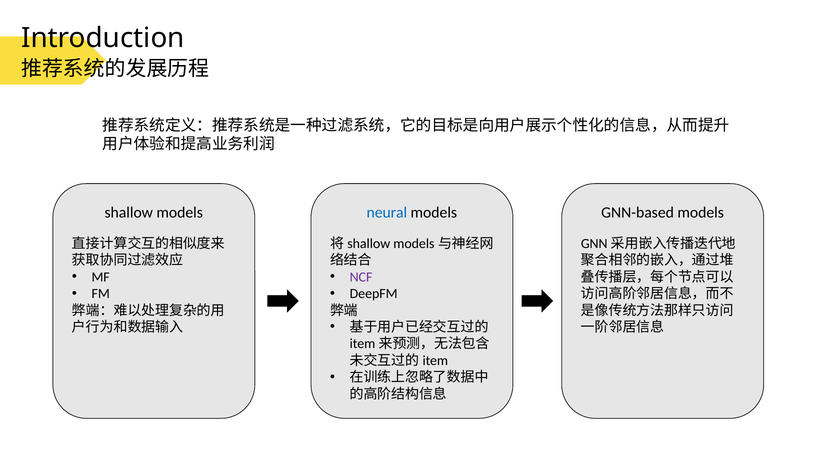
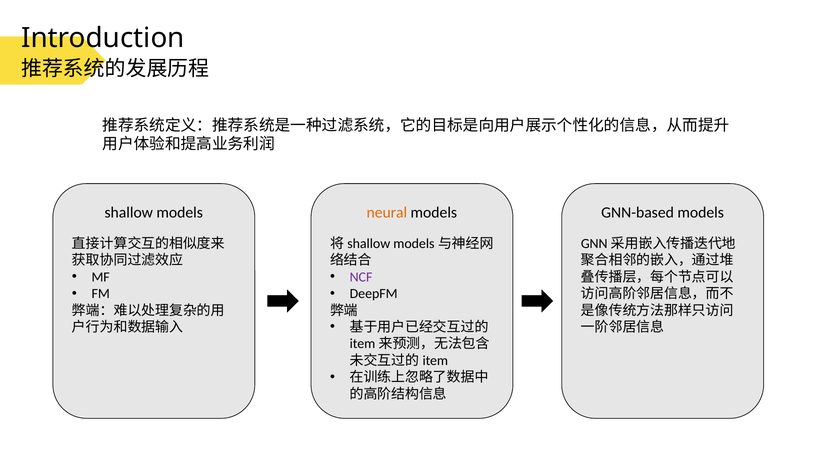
neural colour: blue -> orange
